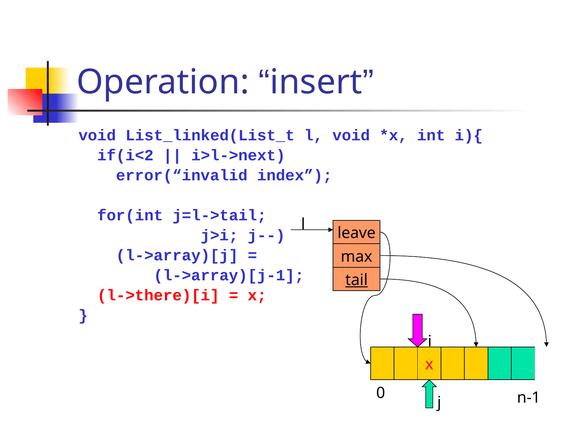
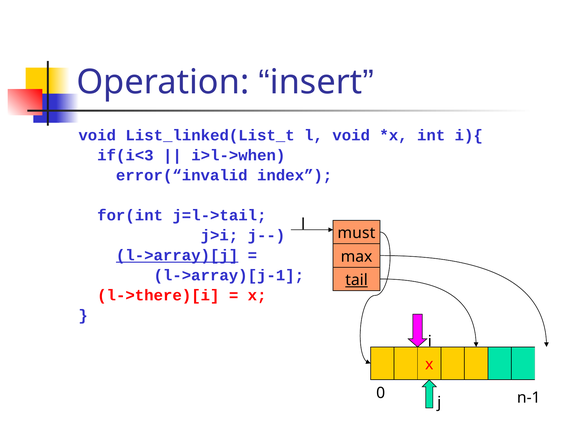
if(i<2: if(i<2 -> if(i<3
i>l->next: i>l->next -> i>l->when
leave: leave -> must
l->array)[j underline: none -> present
